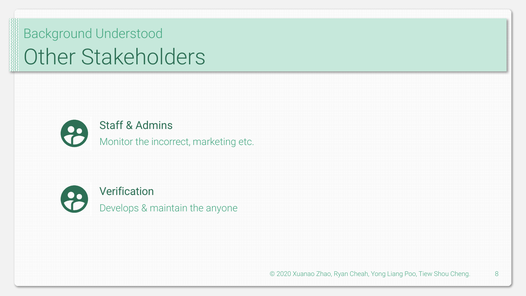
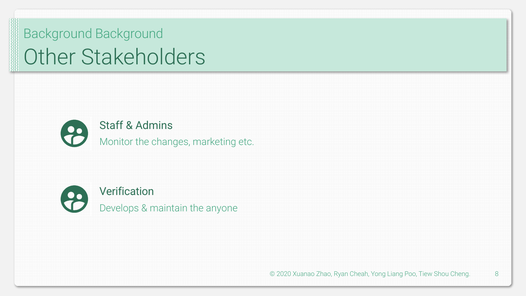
Background Understood: Understood -> Background
incorrect: incorrect -> changes
